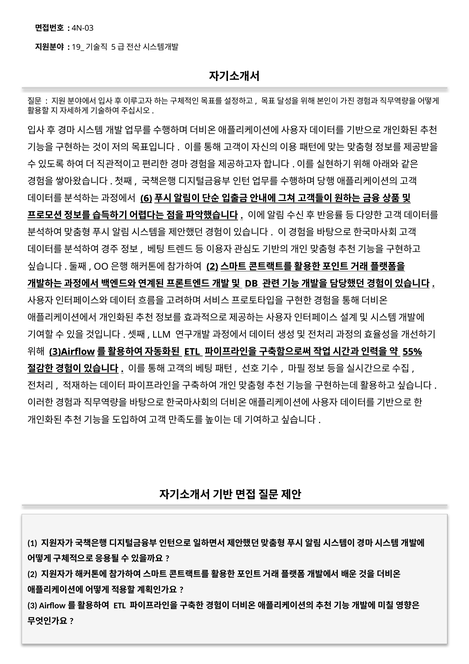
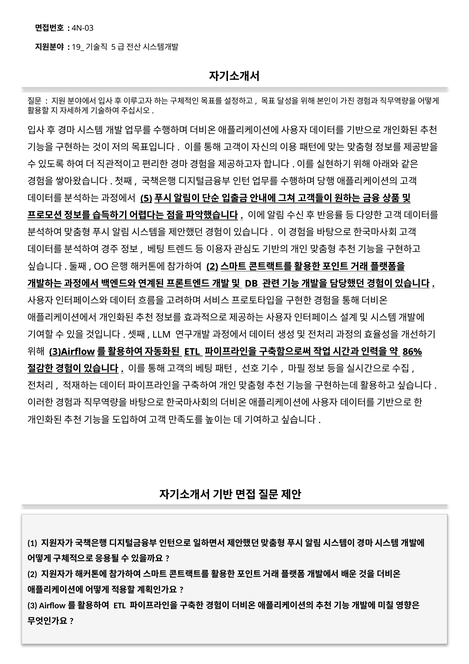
6: 6 -> 5
55%: 55% -> 86%
